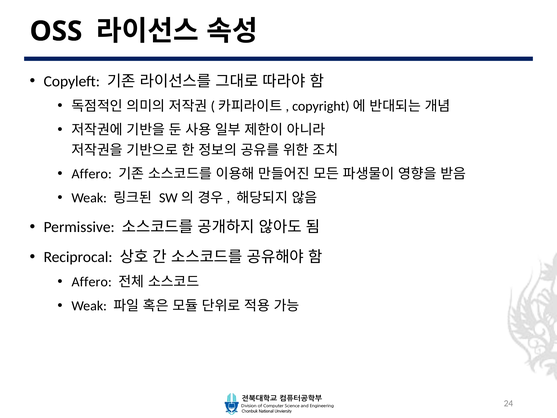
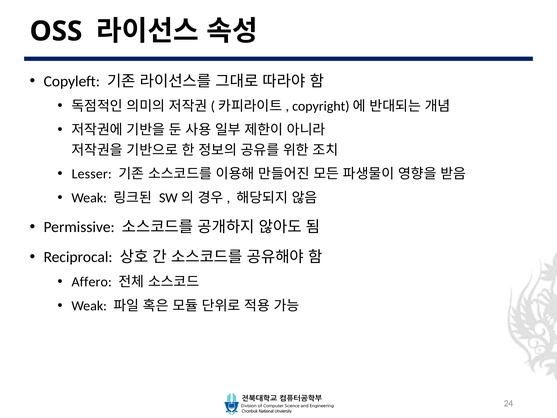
Affero at (92, 174): Affero -> Lesser
